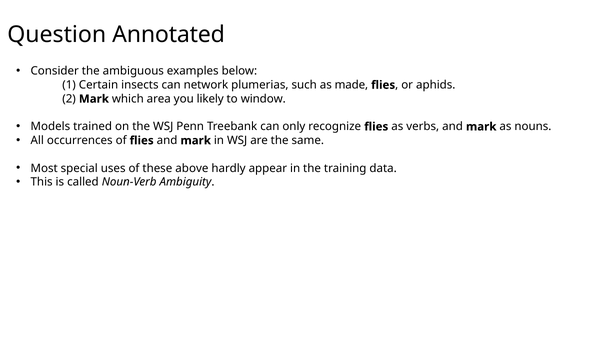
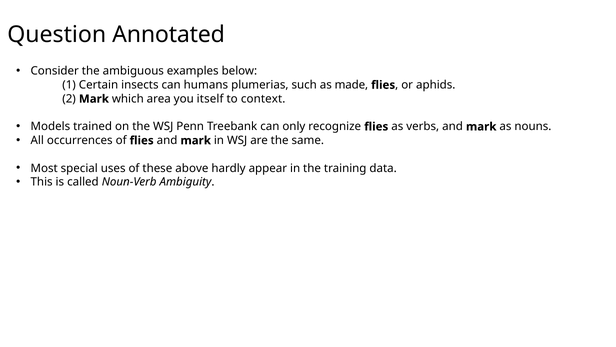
network: network -> humans
likely: likely -> itself
window: window -> context
